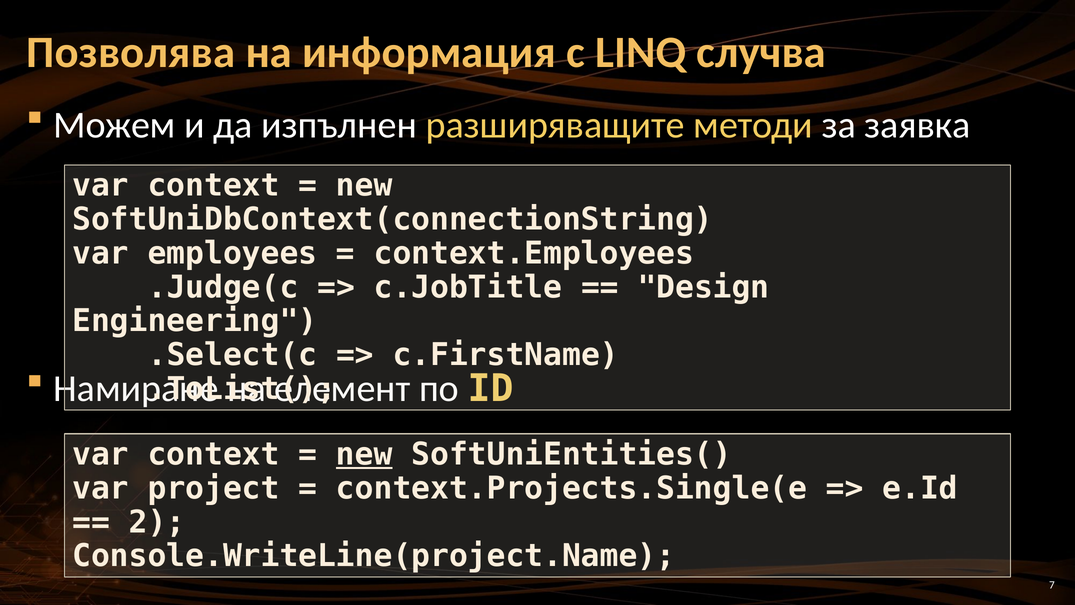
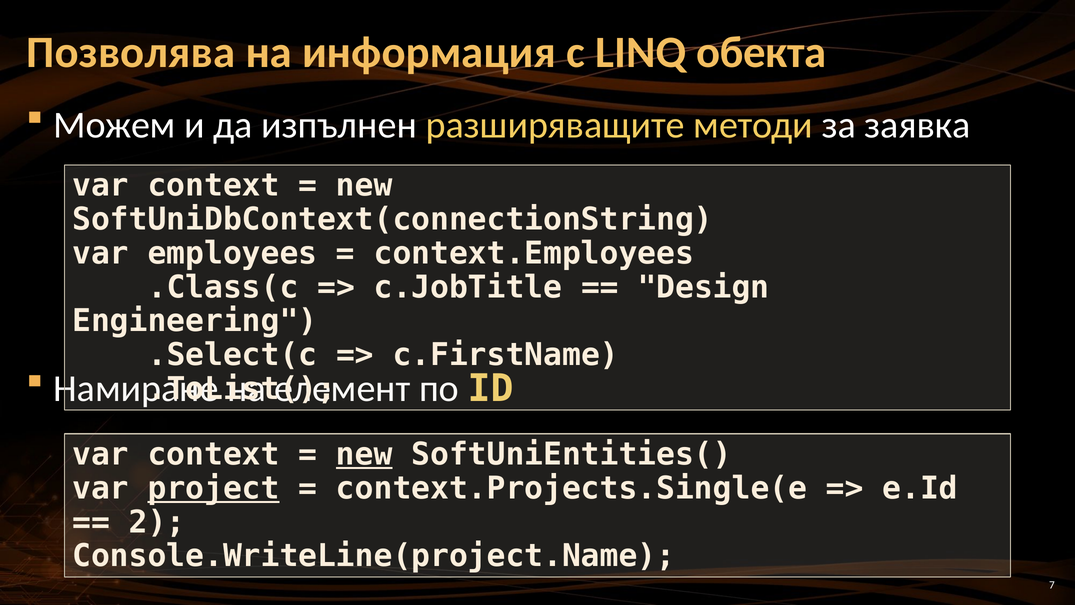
случва: случва -> обекта
.Judge(c: .Judge(c -> .Class(c
project underline: none -> present
